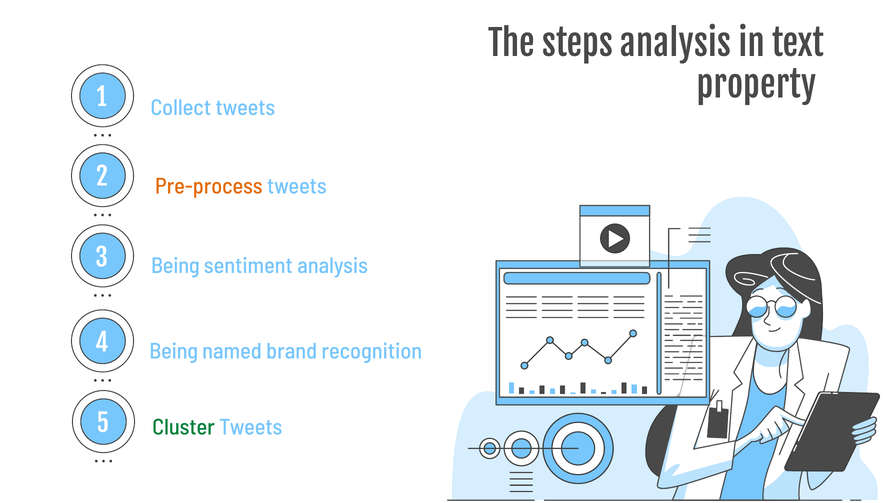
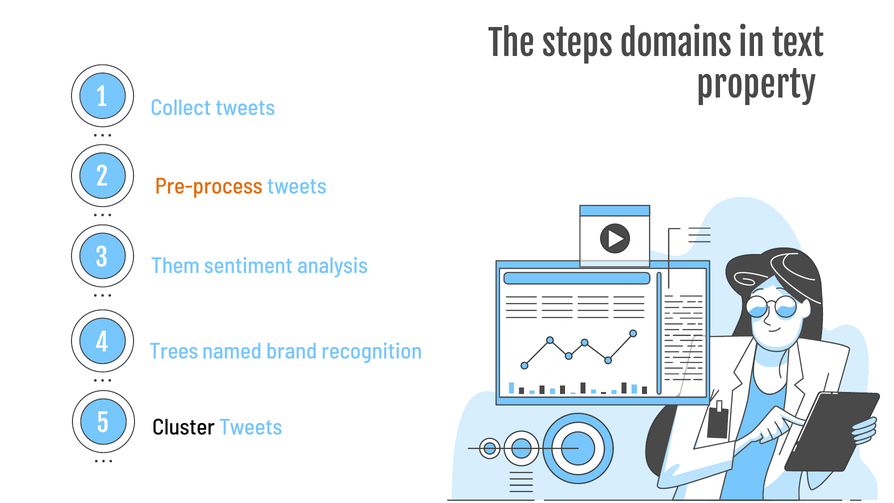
steps analysis: analysis -> domains
Being at (175, 266): Being -> Them
Being at (174, 351): Being -> Trees
Cluster colour: green -> black
